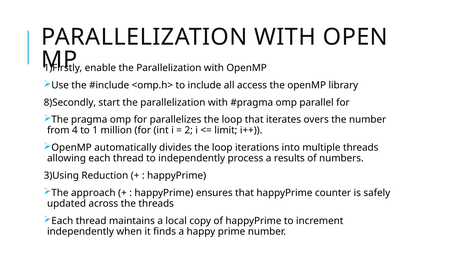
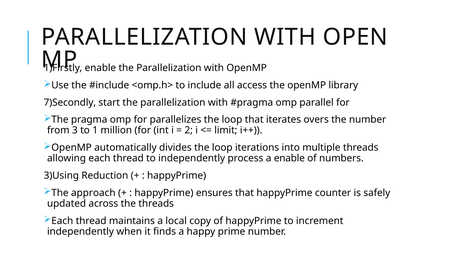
8)Secondly: 8)Secondly -> 7)Secondly
4: 4 -> 3
a results: results -> enable
